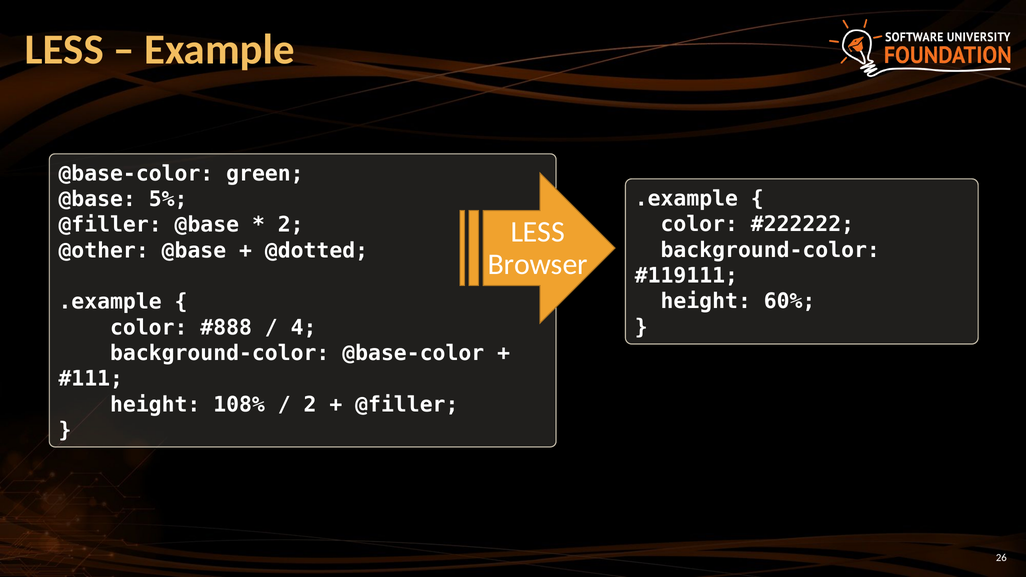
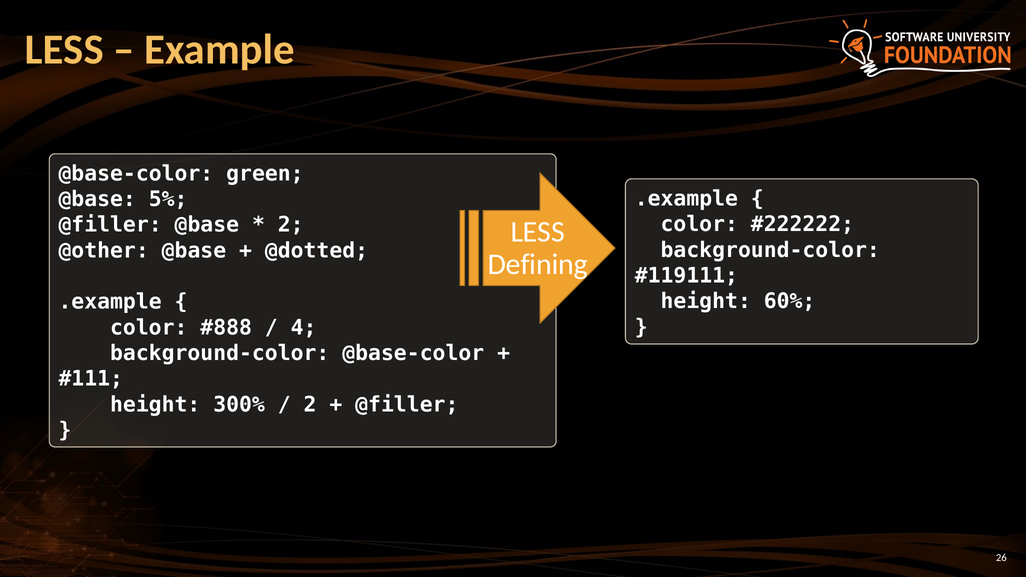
Browser: Browser -> Defining
108%: 108% -> 300%
